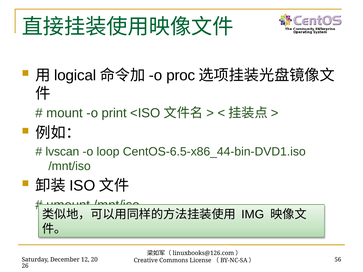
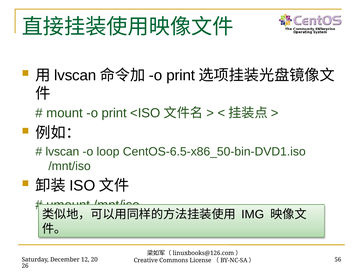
logical at (75, 75): logical -> lvscan
proc at (181, 75): proc -> print
CentOS-6.5-x86_44-bin-DVD1.iso: CentOS-6.5-x86_44-bin-DVD1.iso -> CentOS-6.5-x86_50-bin-DVD1.iso
